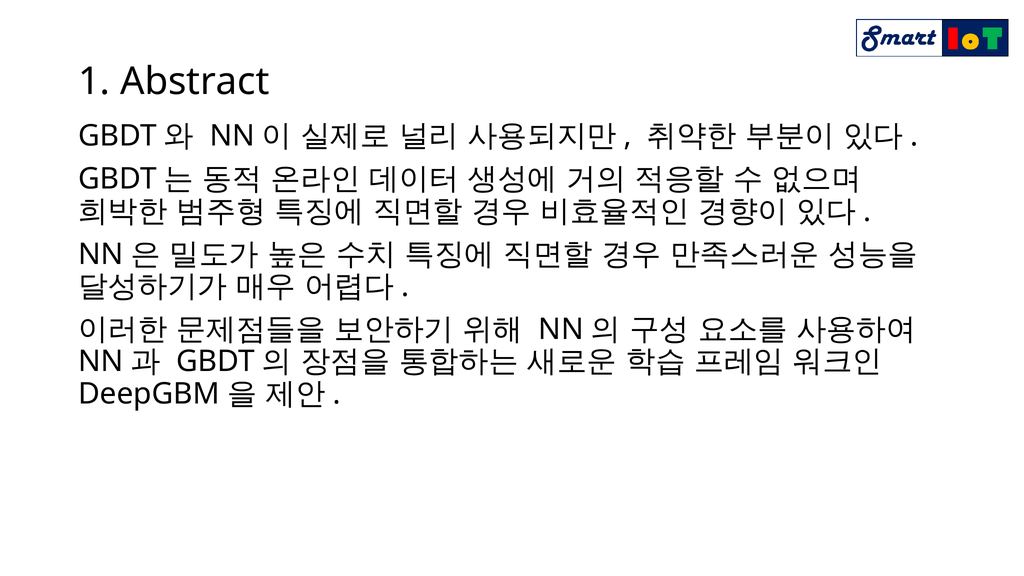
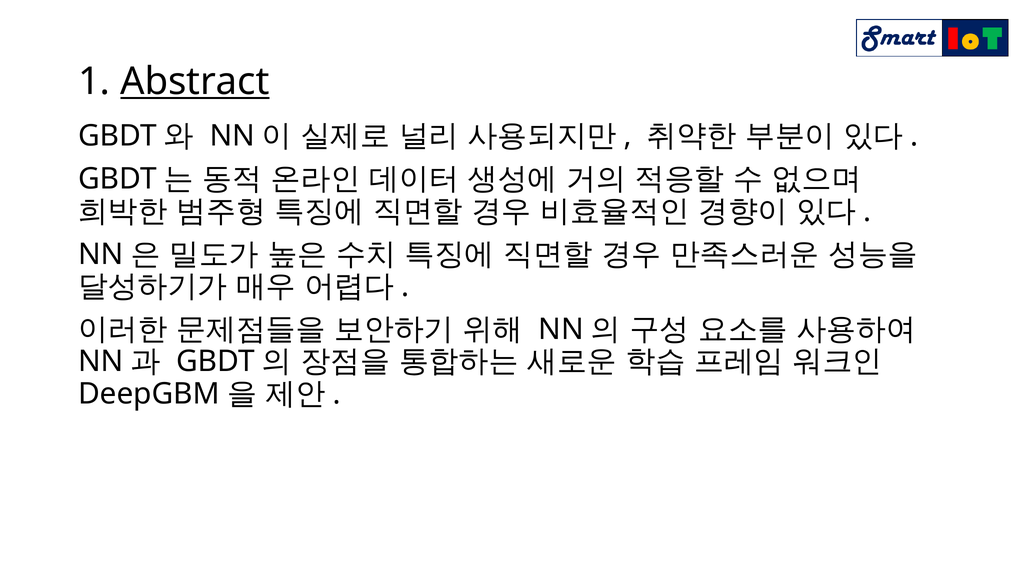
Abstract underline: none -> present
